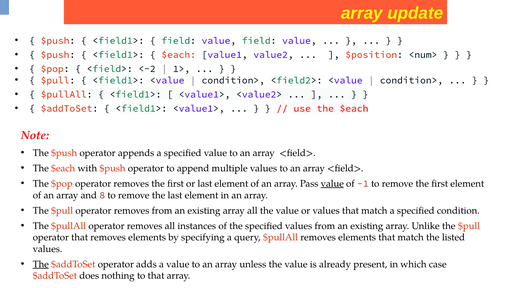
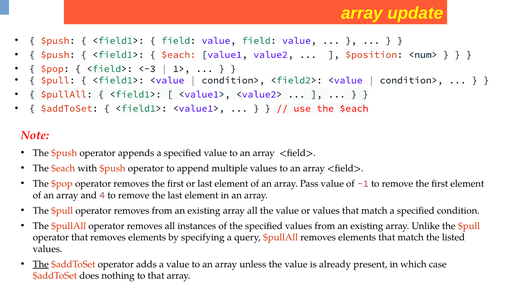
<-2: <-2 -> <-3
value at (332, 183) underline: present -> none
8: 8 -> 4
